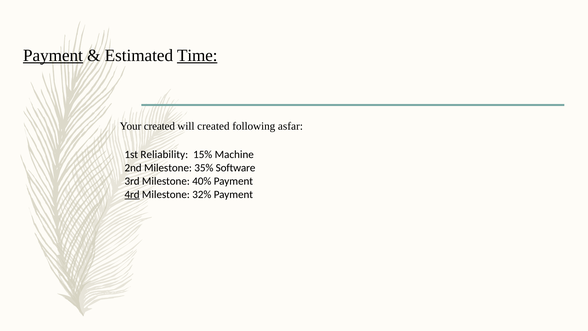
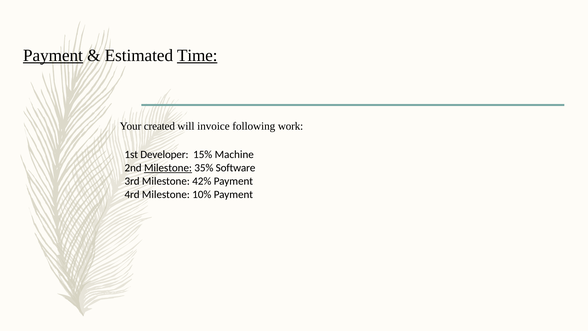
will created: created -> invoice
asfar: asfar -> work
Reliability: Reliability -> Developer
Milestone at (168, 168) underline: none -> present
40%: 40% -> 42%
4rd underline: present -> none
32%: 32% -> 10%
